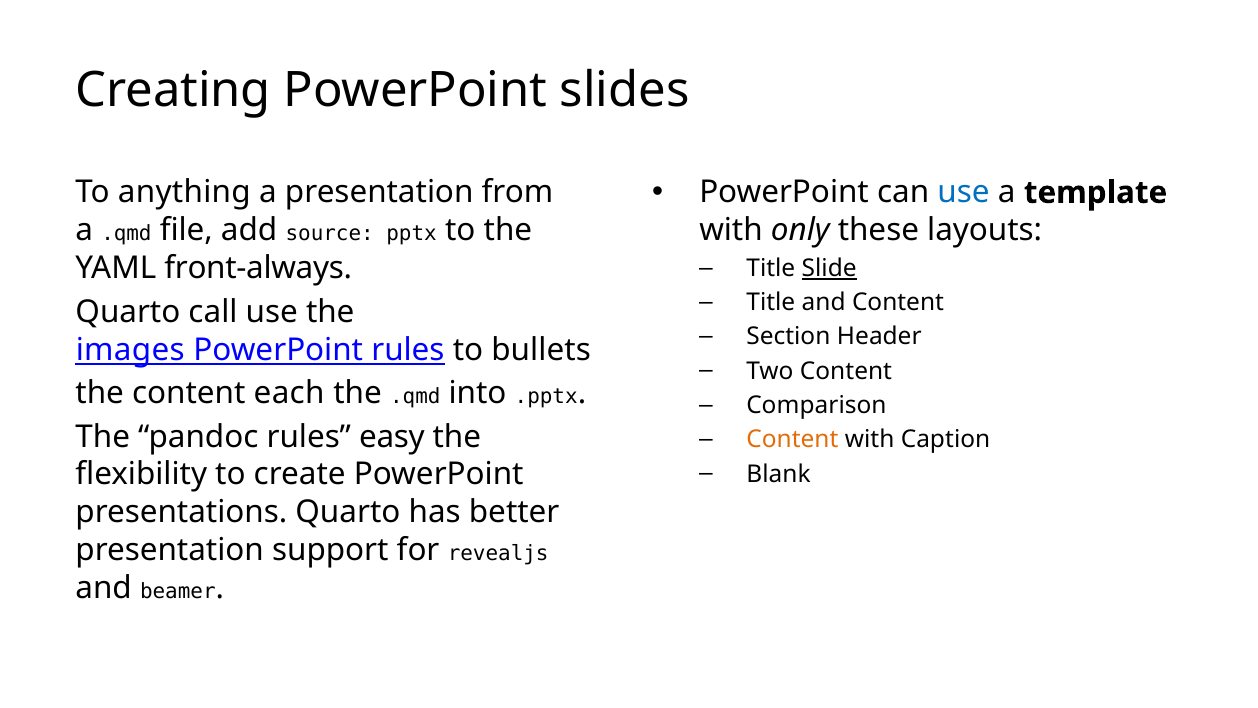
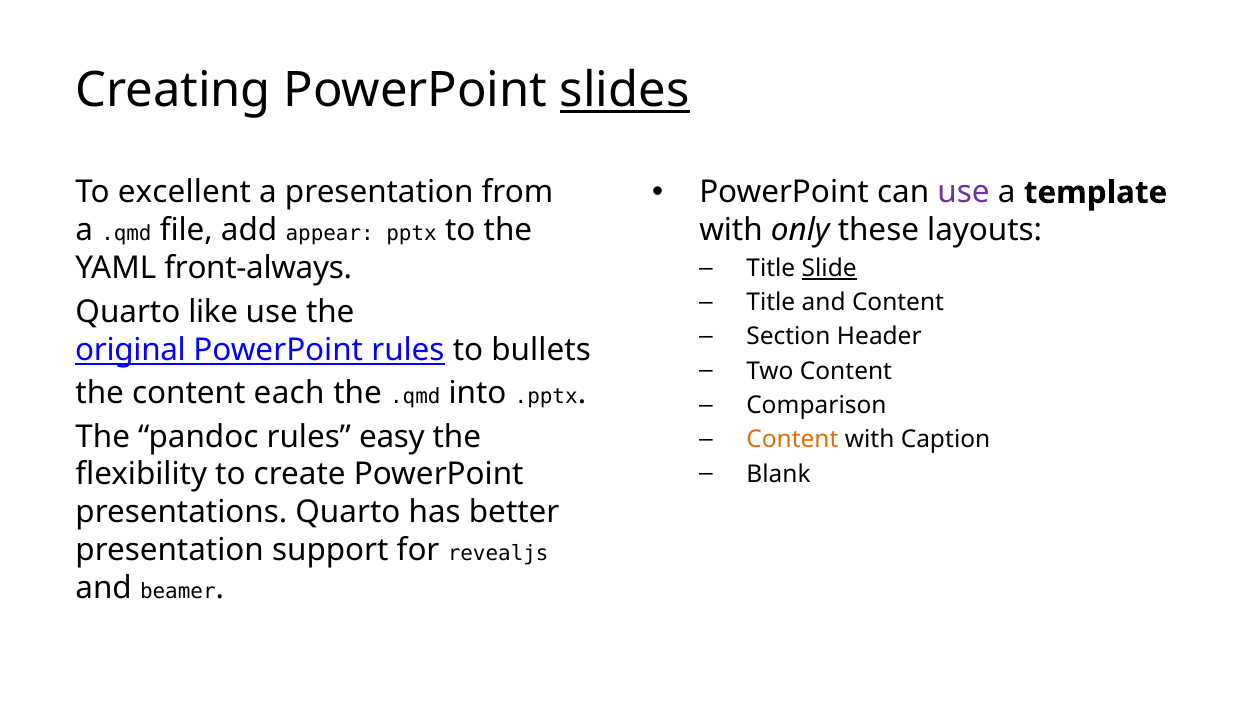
slides underline: none -> present
use at (963, 192) colour: blue -> purple
anything: anything -> excellent
source: source -> appear
call: call -> like
images: images -> original
